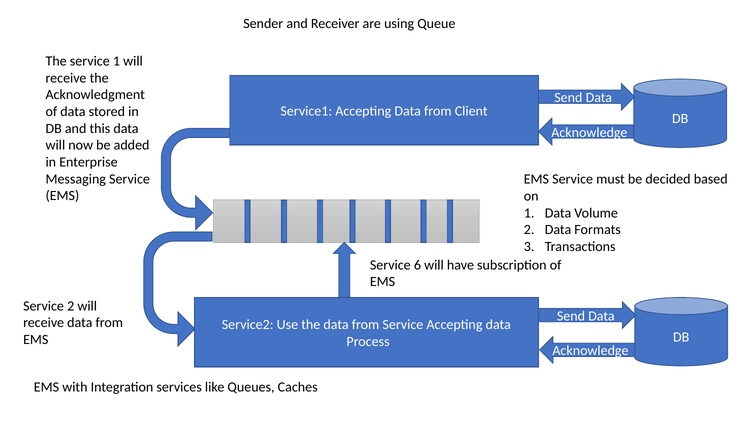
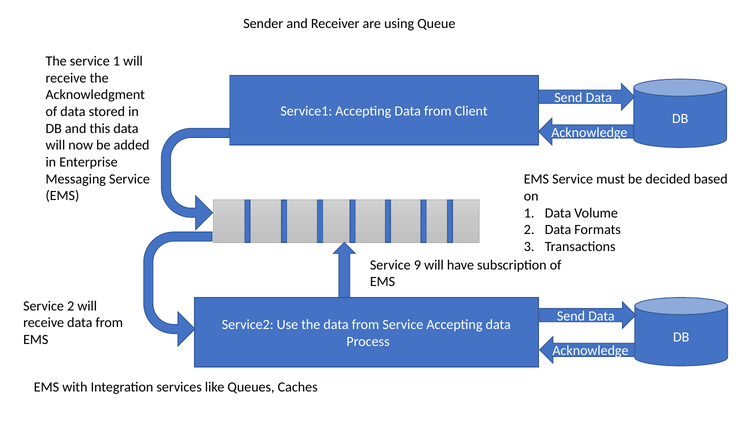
6: 6 -> 9
